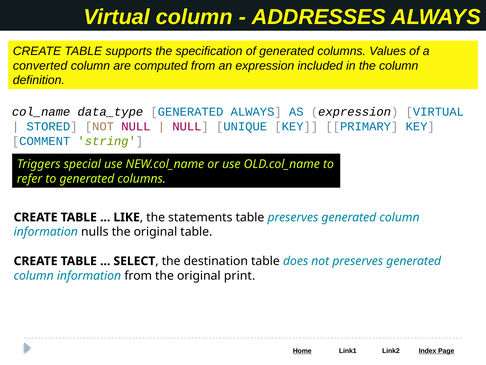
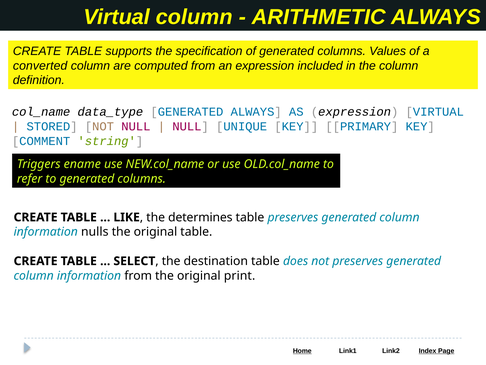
ADDRESSES: ADDRESSES -> ARITHMETIC
special: special -> ename
statements: statements -> determines
